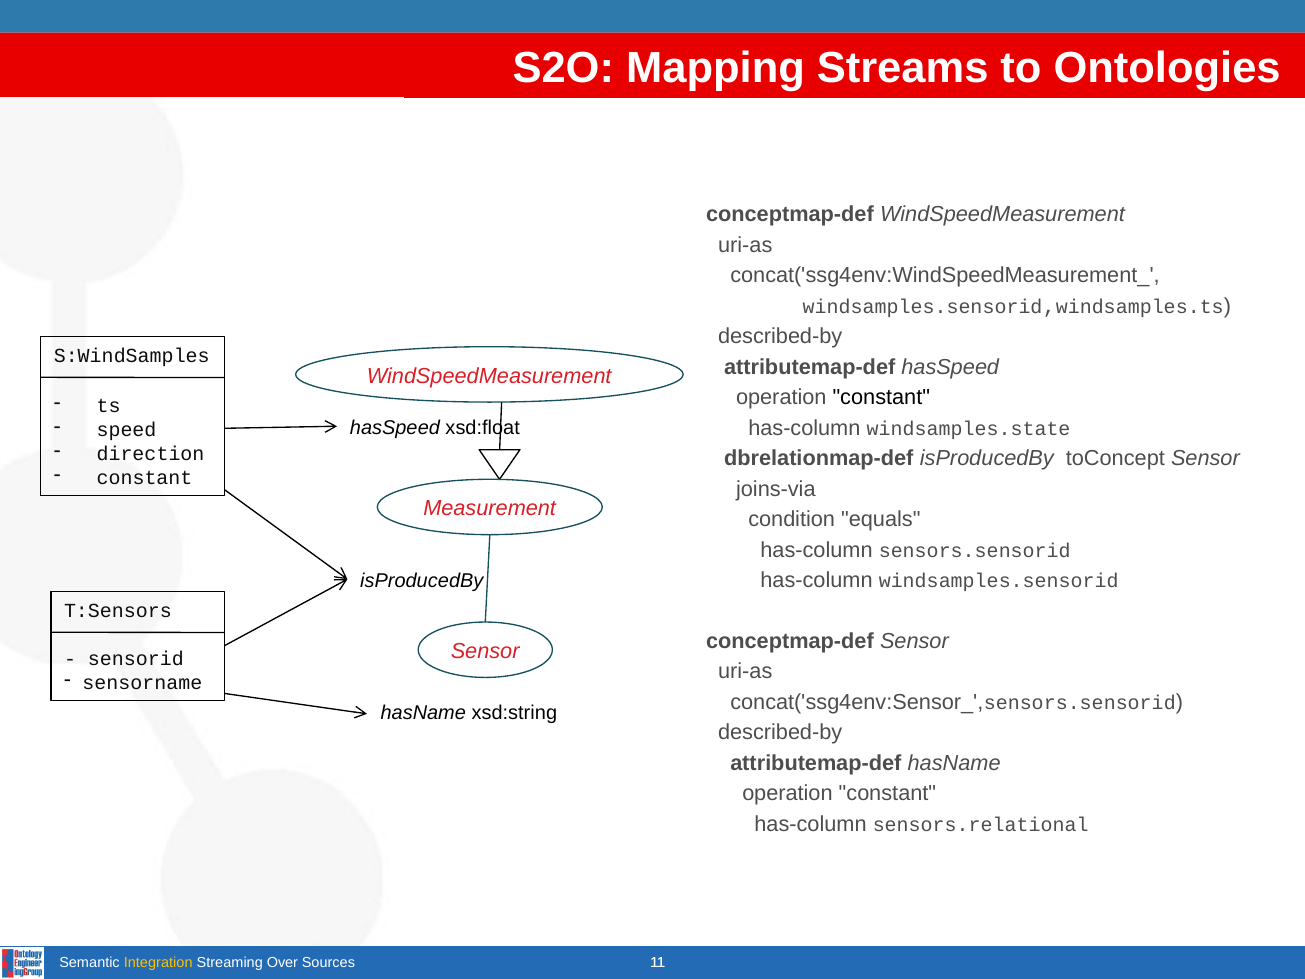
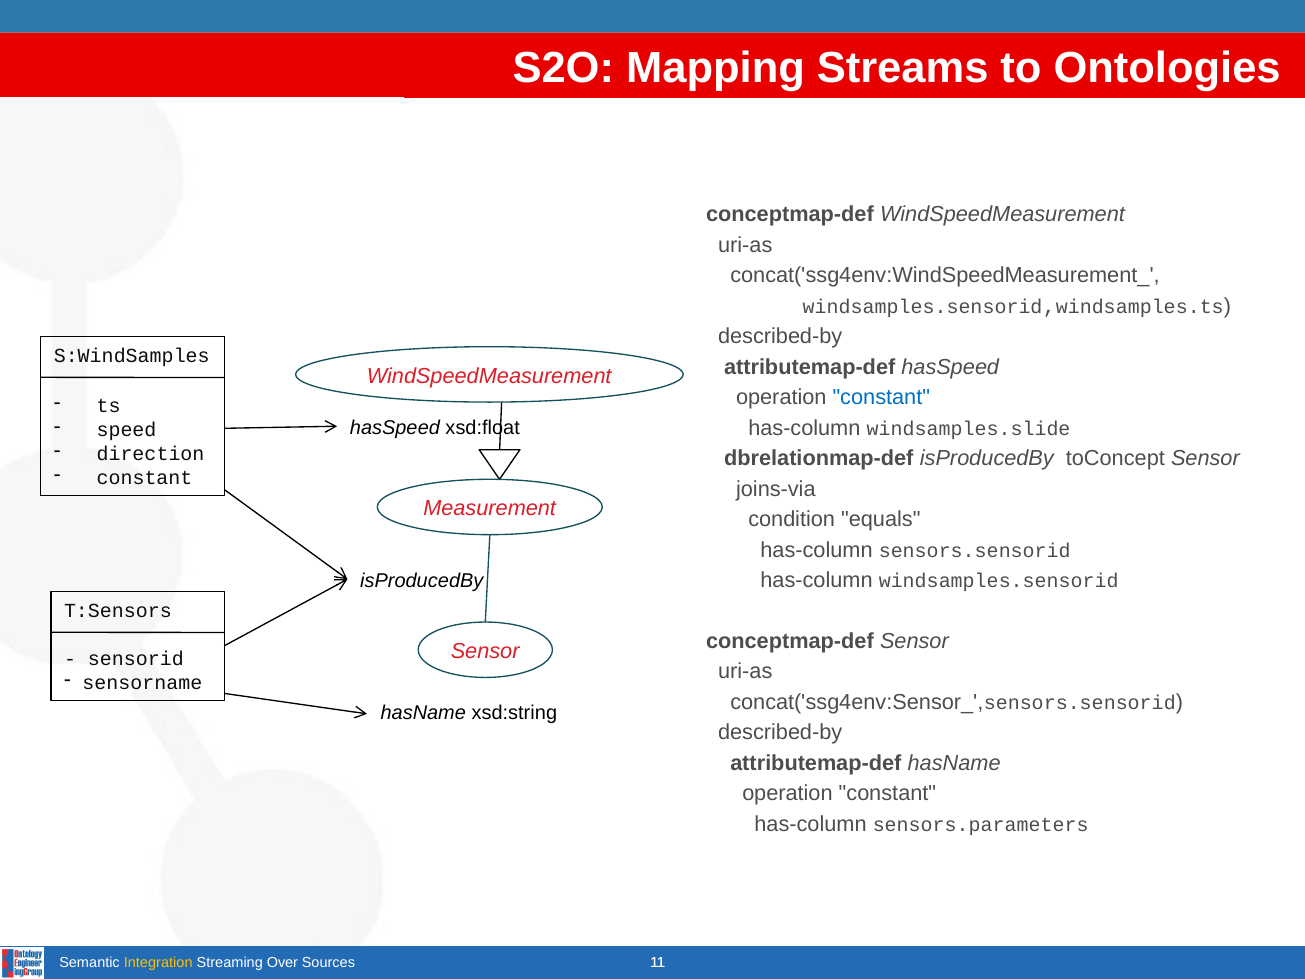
constant at (881, 397) colour: black -> blue
windsamples.state: windsamples.state -> windsamples.slide
sensors.relational: sensors.relational -> sensors.parameters
